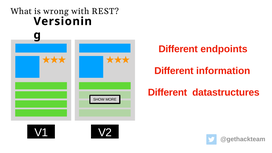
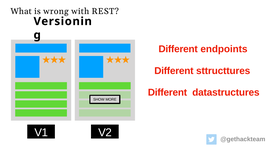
information: information -> sttructtures
